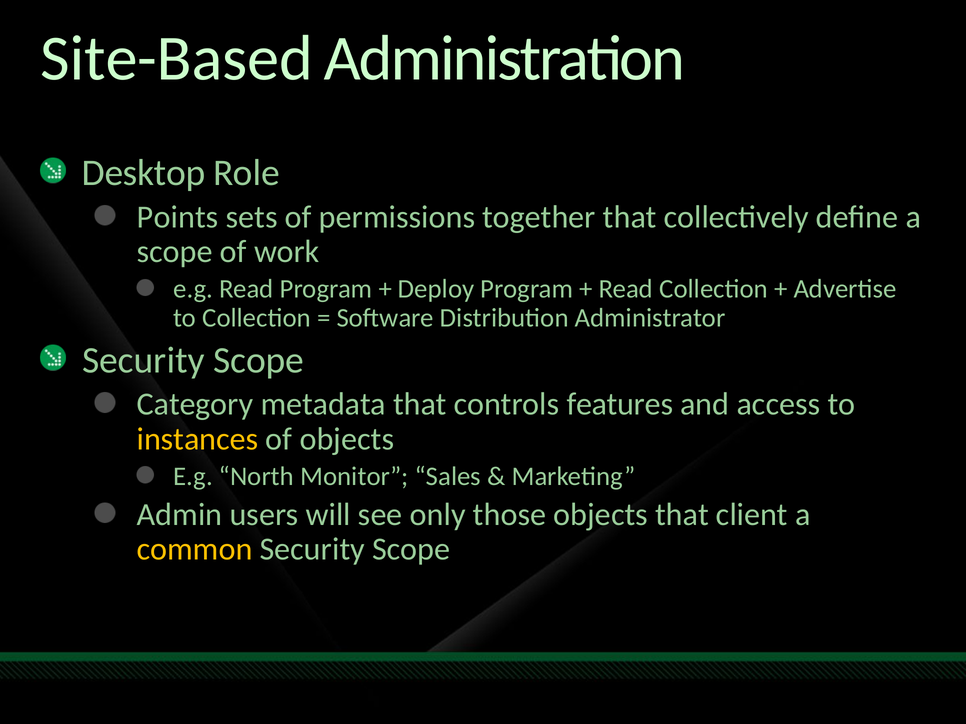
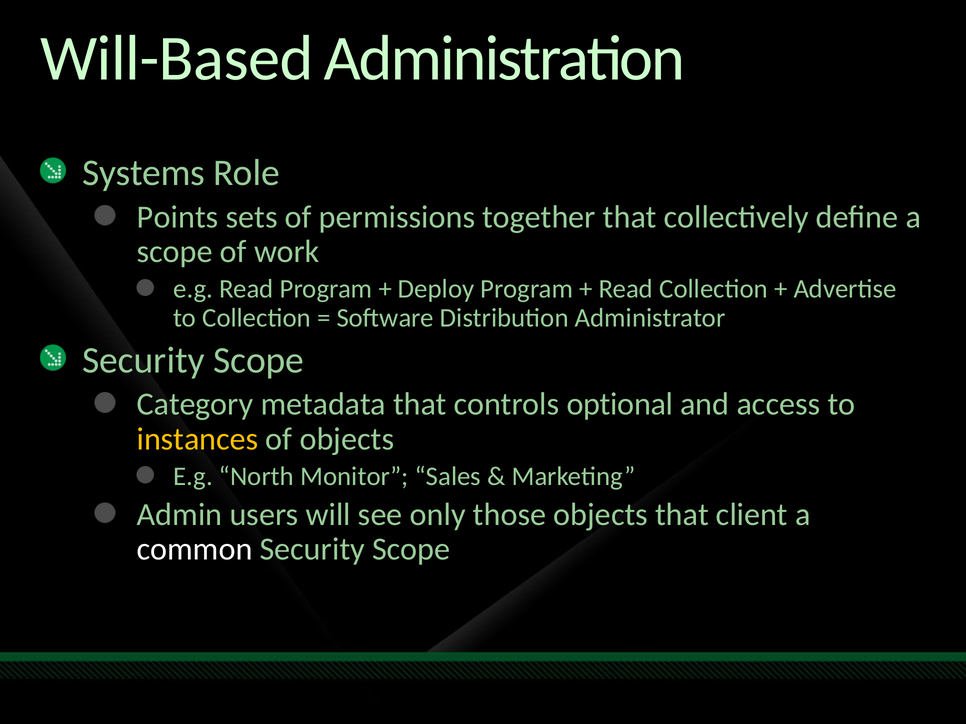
Site-Based: Site-Based -> Will-Based
Desktop: Desktop -> Systems
features: features -> optional
common colour: yellow -> white
